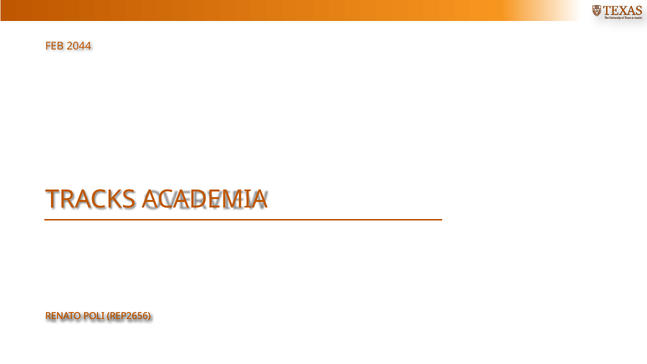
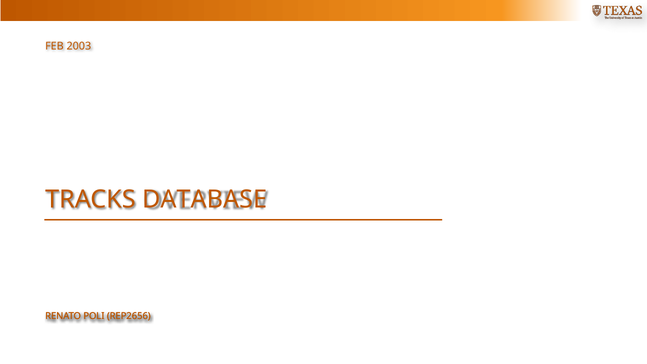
2044: 2044 -> 2003
ACADEMIA: ACADEMIA -> DATABASE
